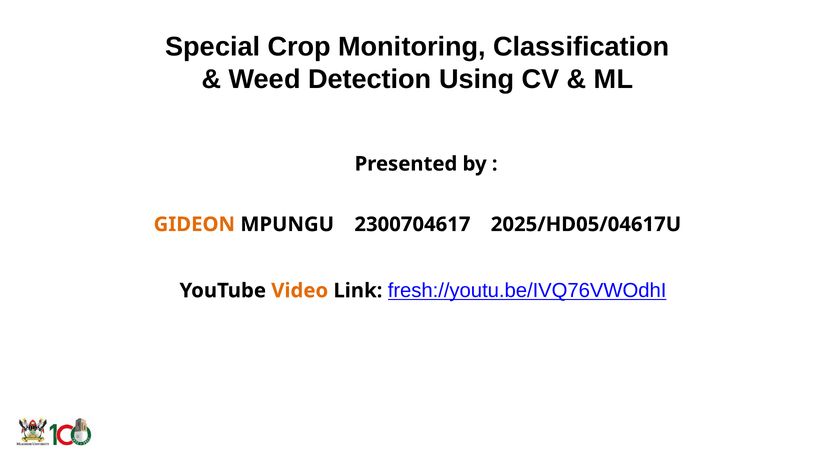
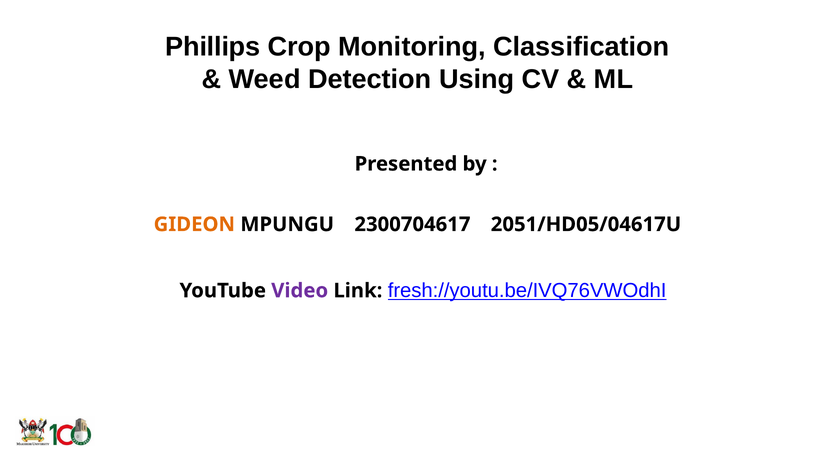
Special: Special -> Phillips
2025/HD05/04617U: 2025/HD05/04617U -> 2051/HD05/04617U
Video colour: orange -> purple
